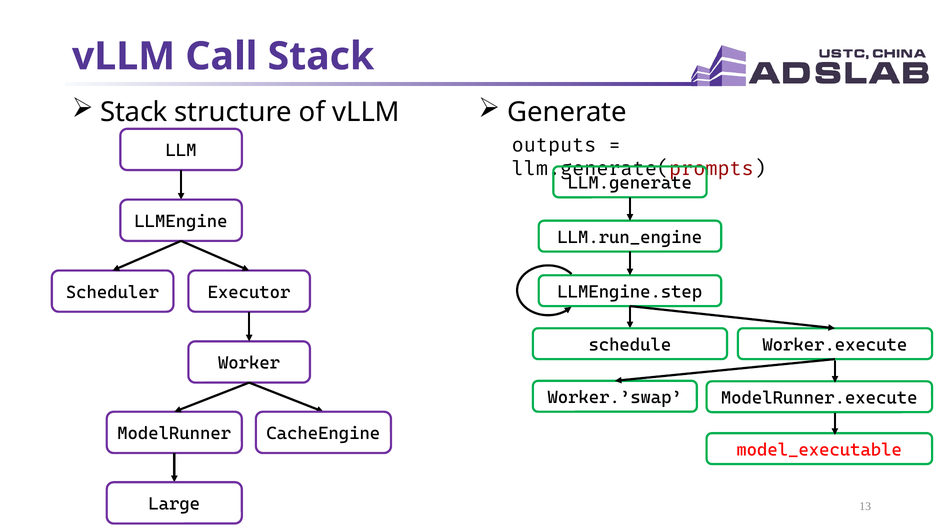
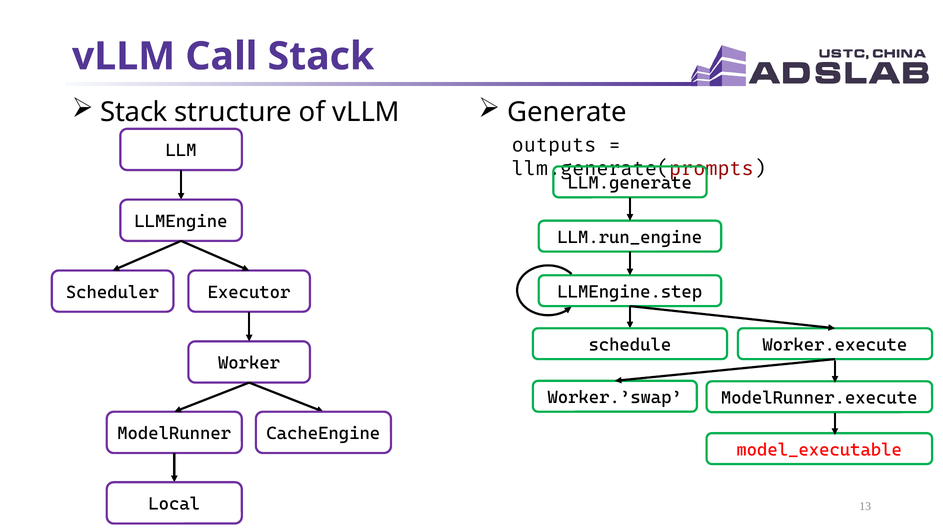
Large: Large -> Local
